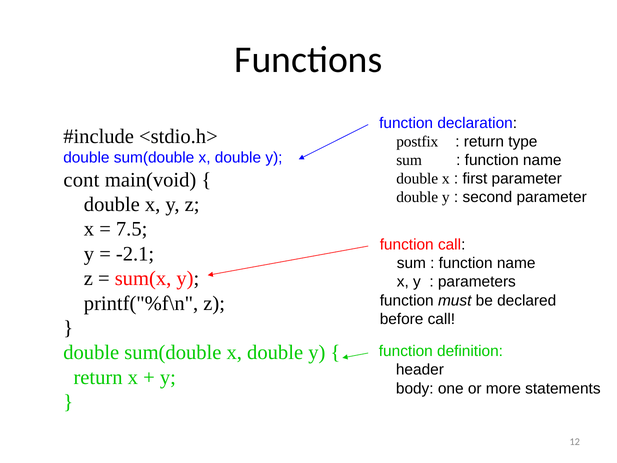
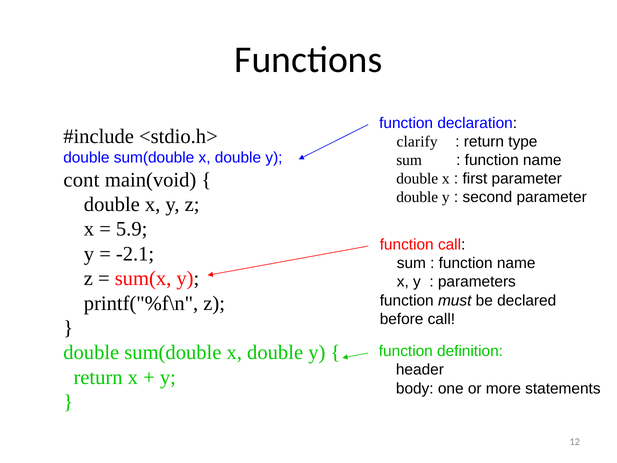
postfix: postfix -> clarify
7.5: 7.5 -> 5.9
